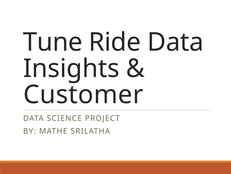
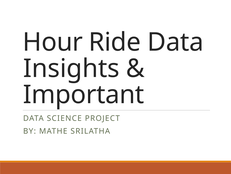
Tune: Tune -> Hour
Customer: Customer -> Important
